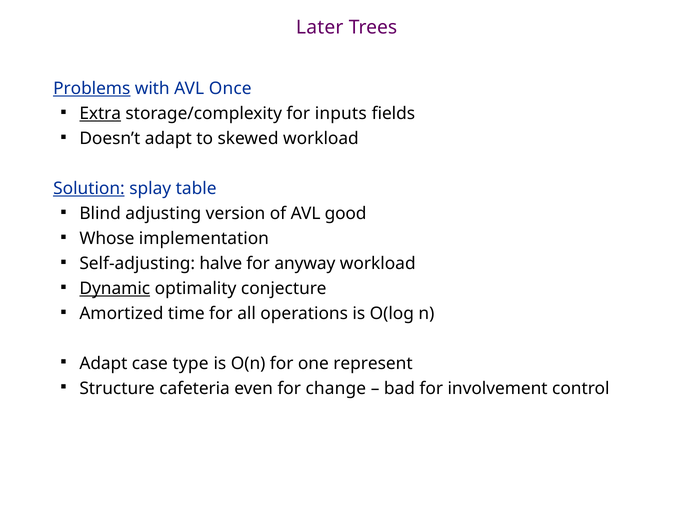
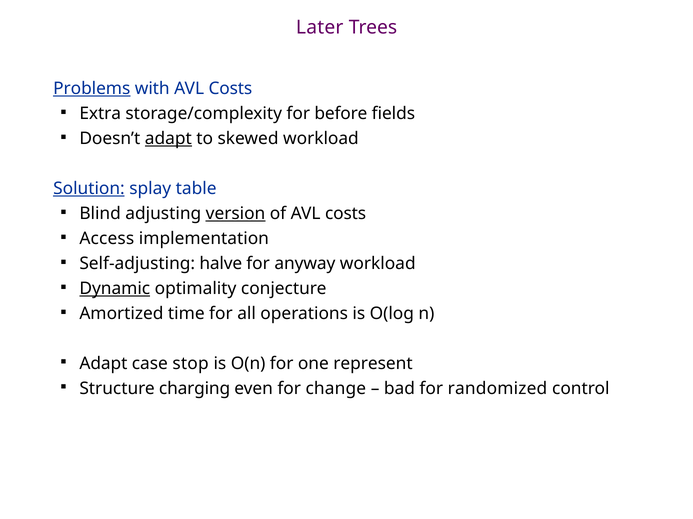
with AVL Once: Once -> Costs
Extra underline: present -> none
inputs: inputs -> before
adapt at (168, 139) underline: none -> present
version underline: none -> present
of AVL good: good -> costs
Whose: Whose -> Access
type: type -> stop
cafeteria: cafeteria -> charging
involvement: involvement -> randomized
